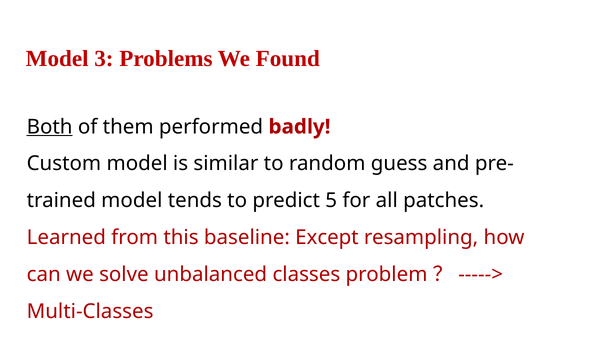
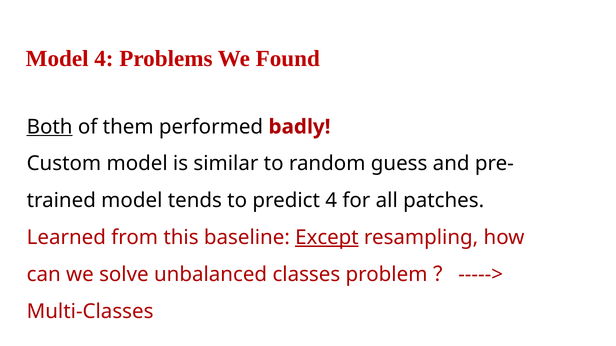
Model 3: 3 -> 4
predict 5: 5 -> 4
Except underline: none -> present
